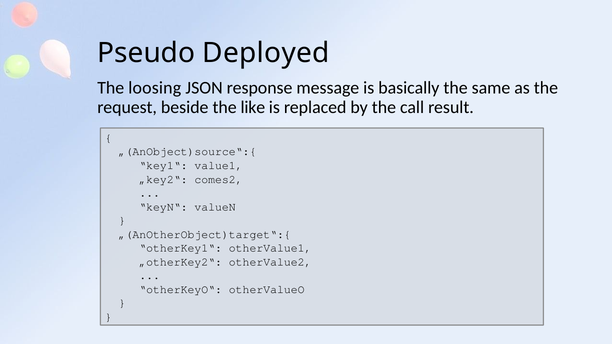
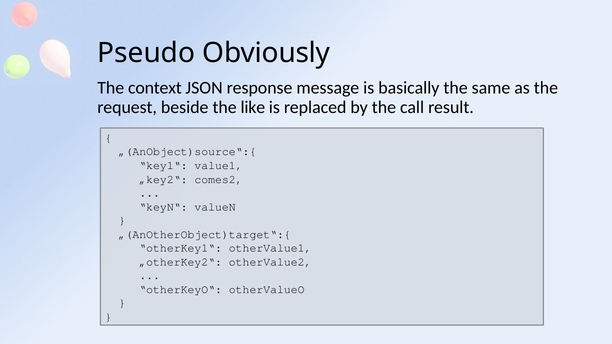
Deployed: Deployed -> Obviously
loosing: loosing -> context
